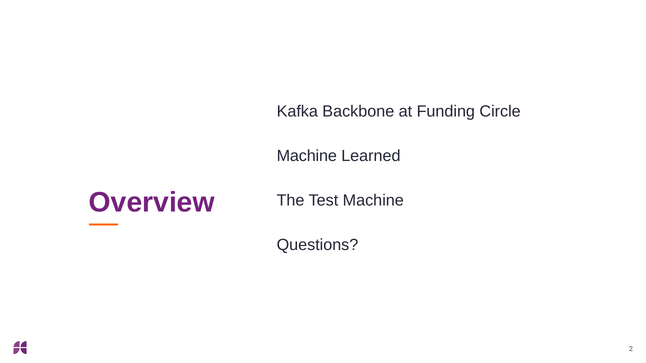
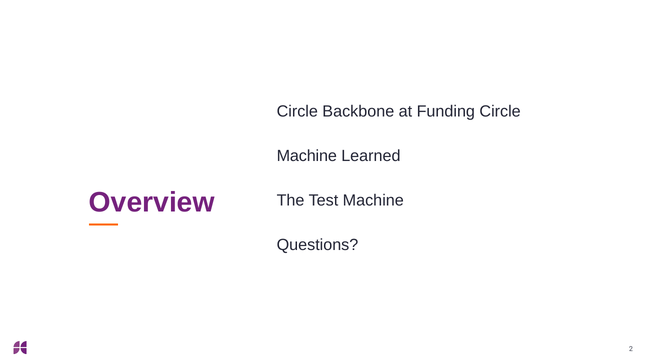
Kafka at (297, 111): Kafka -> Circle
